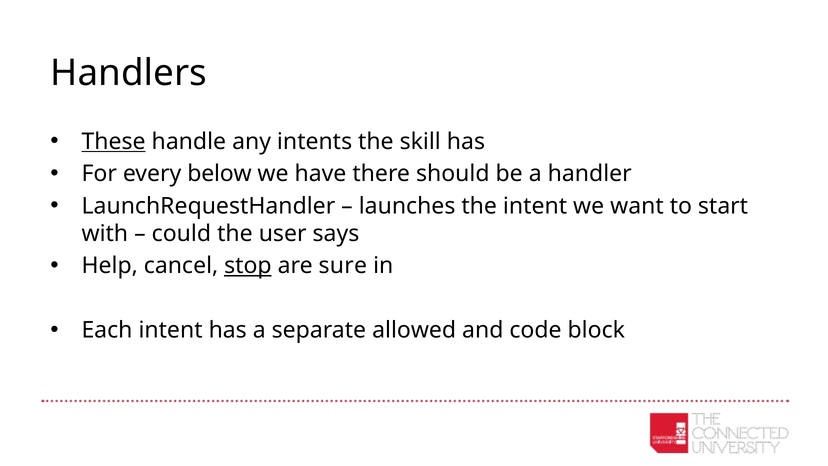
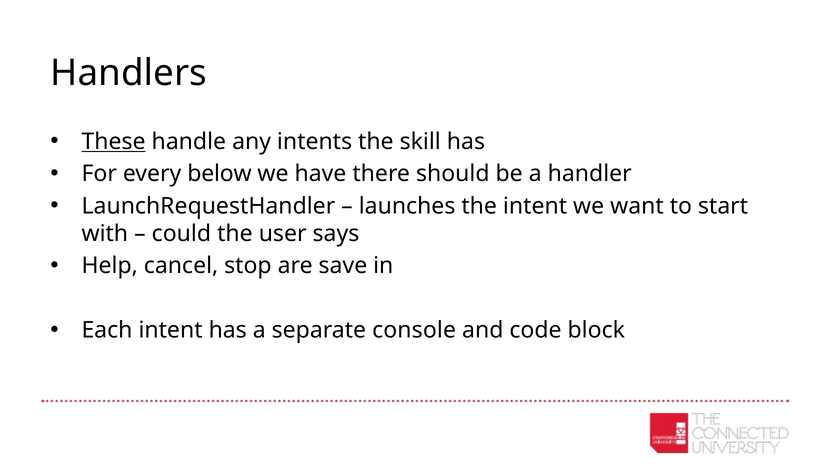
stop underline: present -> none
sure: sure -> save
allowed: allowed -> console
